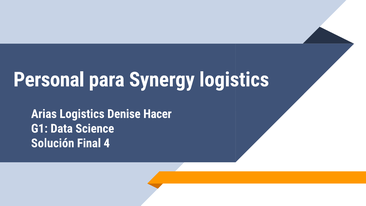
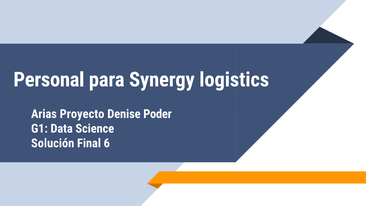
Arias Logistics: Logistics -> Proyecto
Hacer: Hacer -> Poder
4: 4 -> 6
